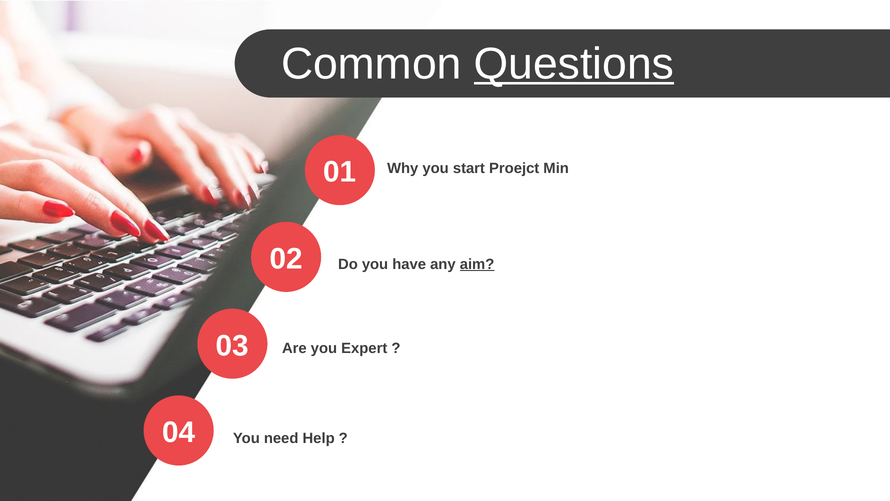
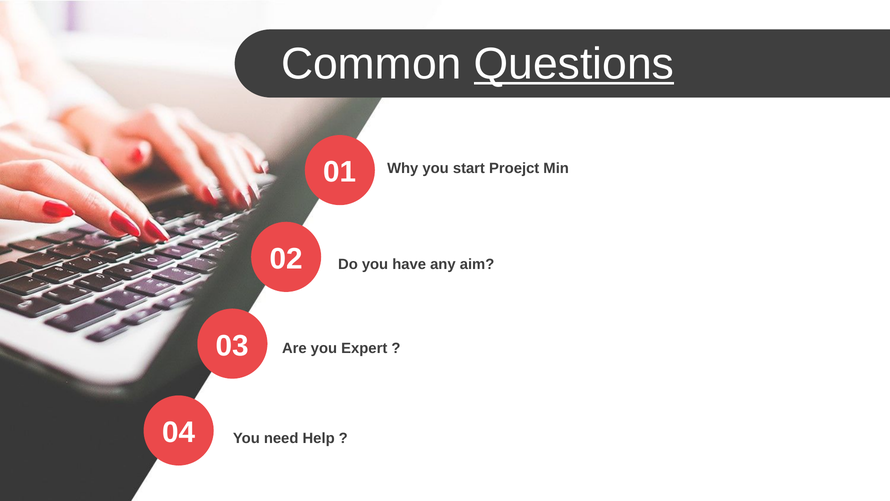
aim underline: present -> none
